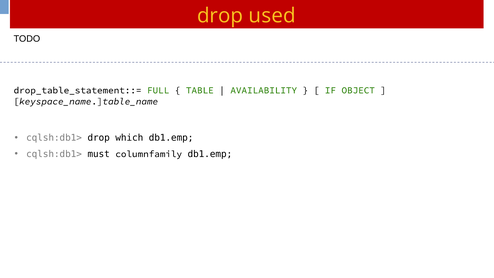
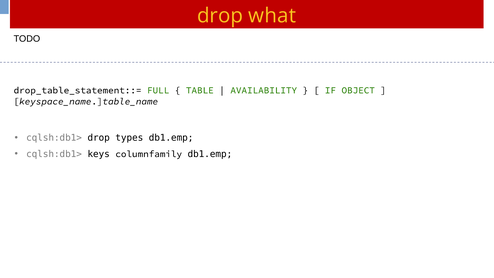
used: used -> what
which: which -> types
must: must -> keys
